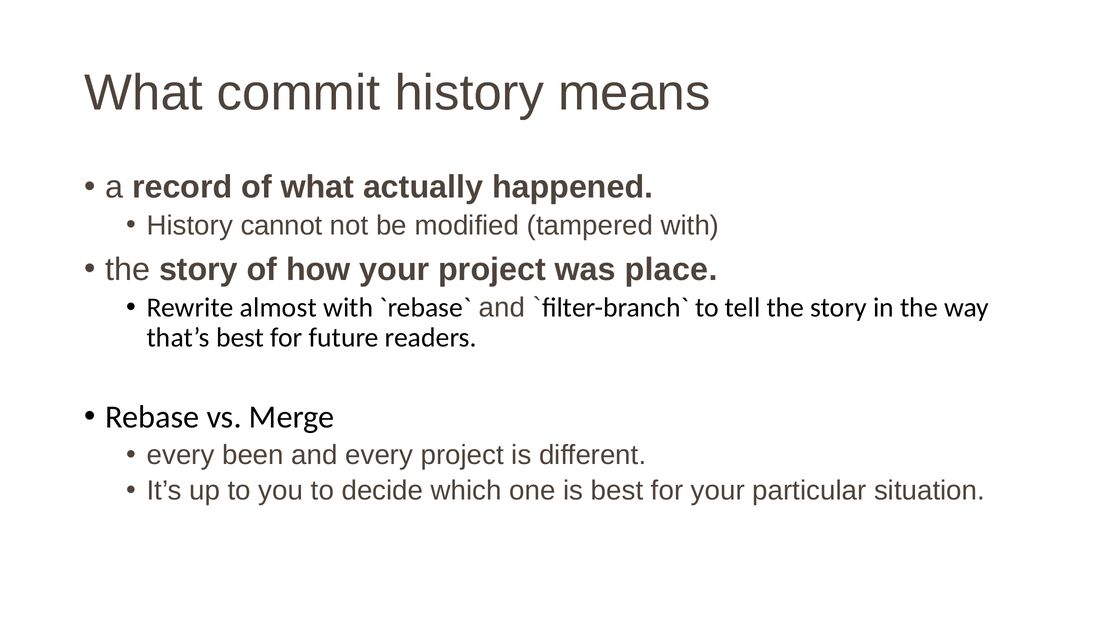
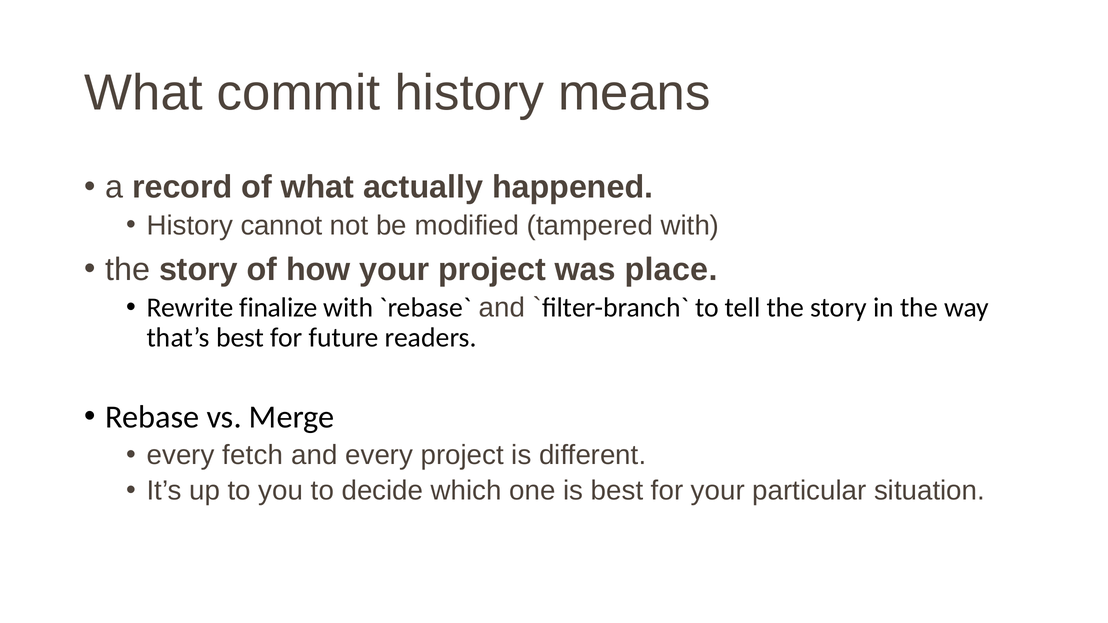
almost: almost -> finalize
been: been -> fetch
